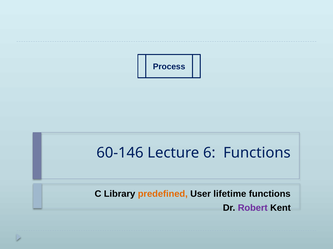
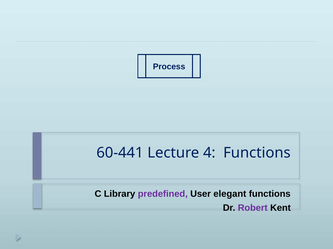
60-146: 60-146 -> 60-441
6: 6 -> 4
predefined colour: orange -> purple
lifetime: lifetime -> elegant
